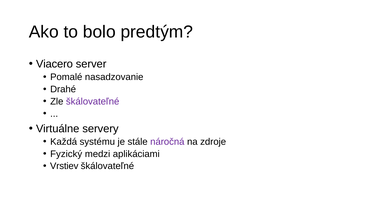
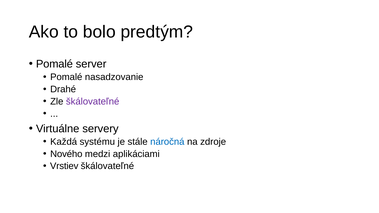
Viacero at (54, 64): Viacero -> Pomalé
náročná colour: purple -> blue
Fyzický: Fyzický -> Nového
